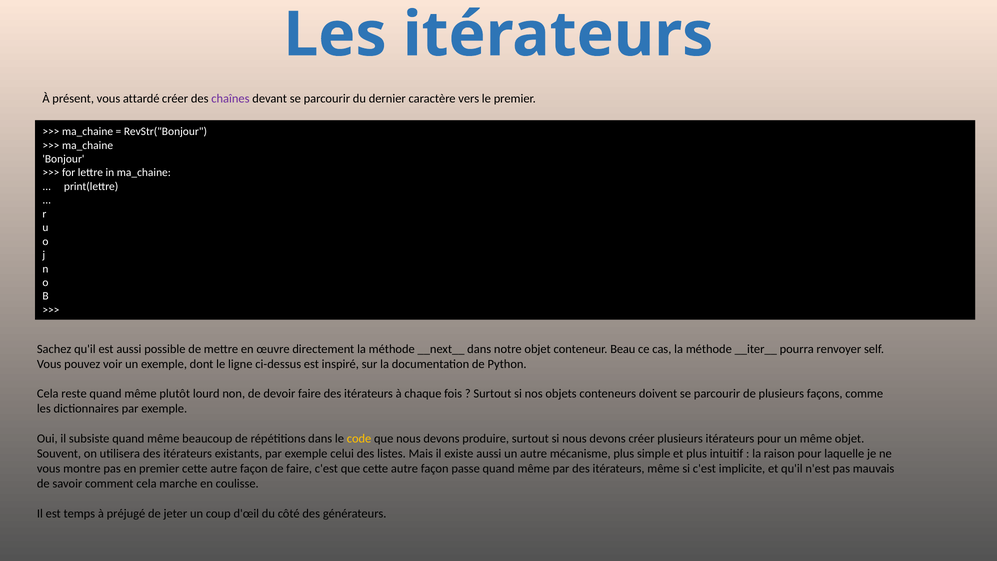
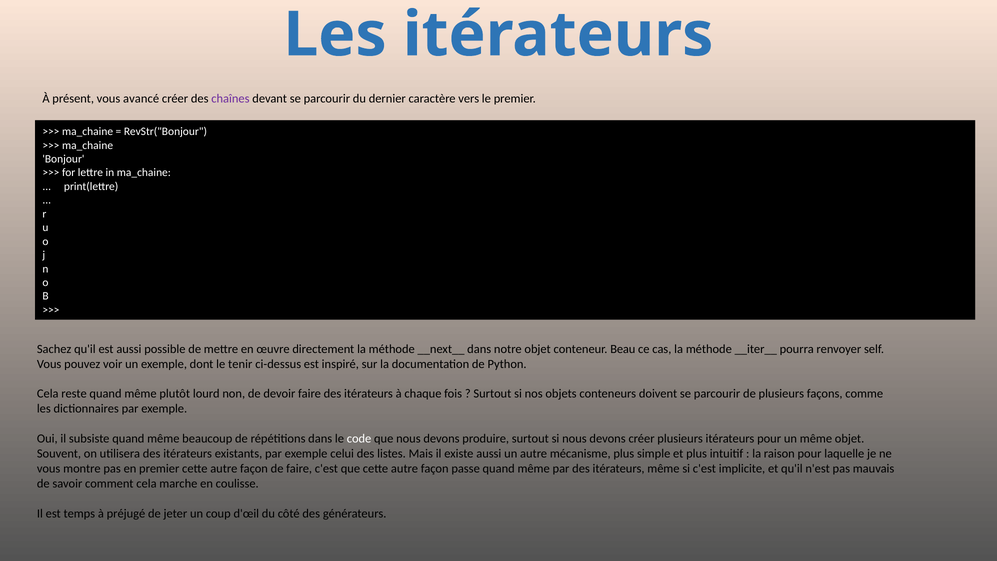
attardé: attardé -> avancé
ligne: ligne -> tenir
code colour: yellow -> white
